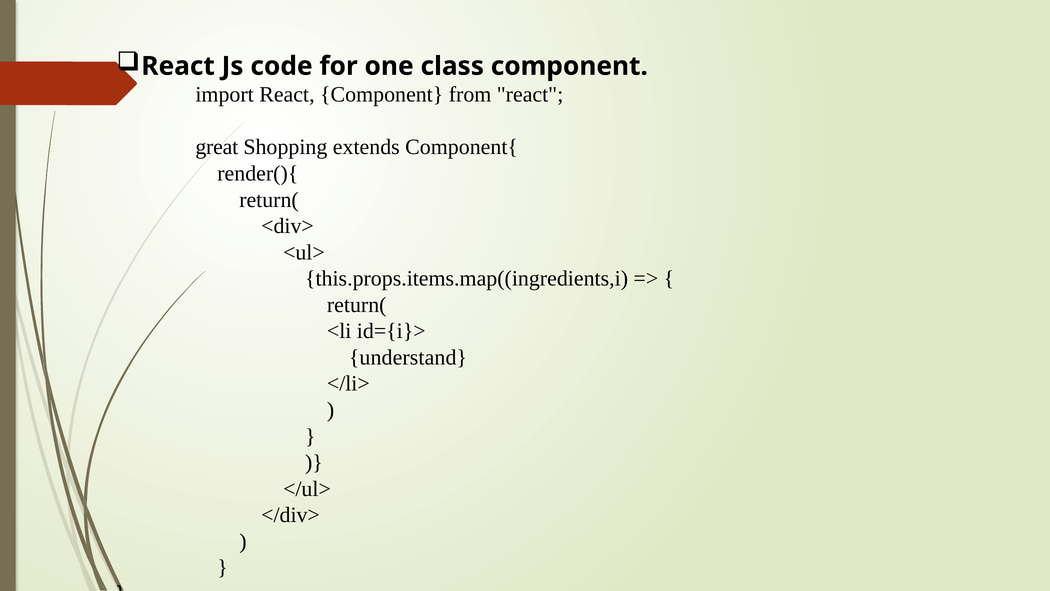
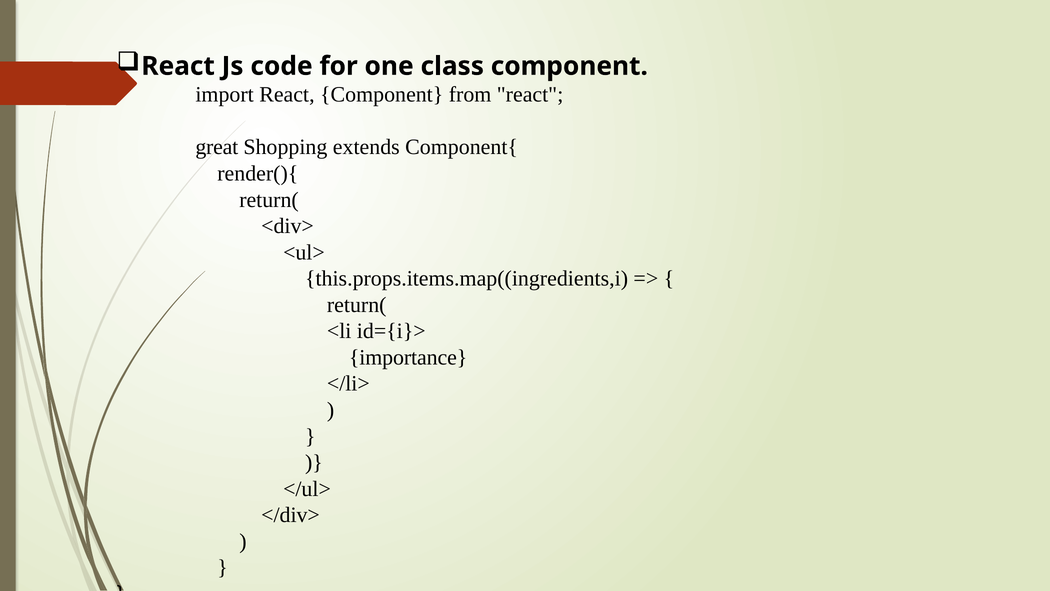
understand: understand -> importance
